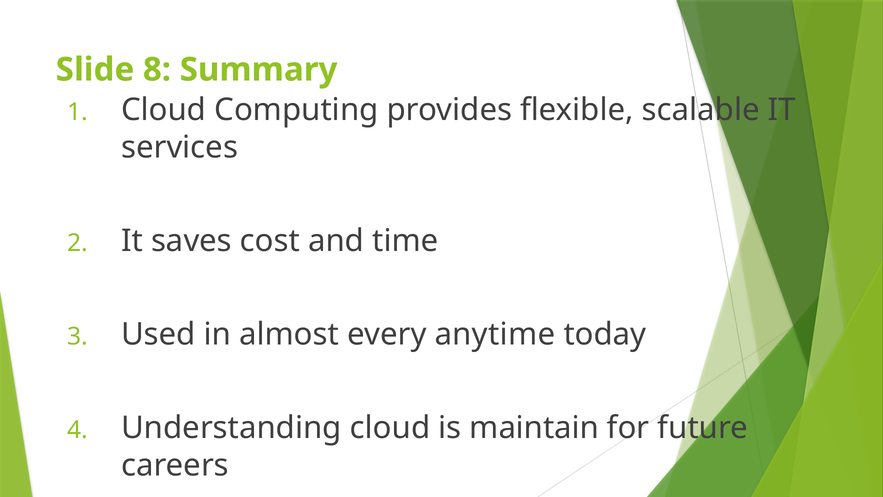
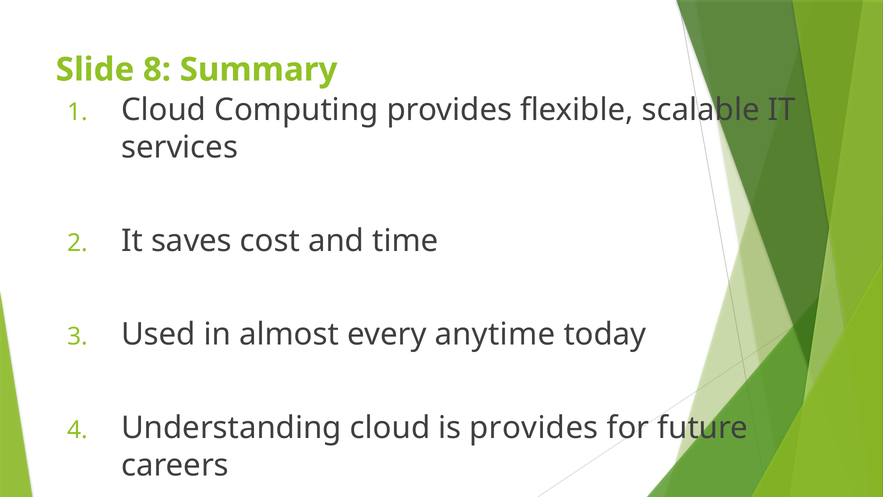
is maintain: maintain -> provides
